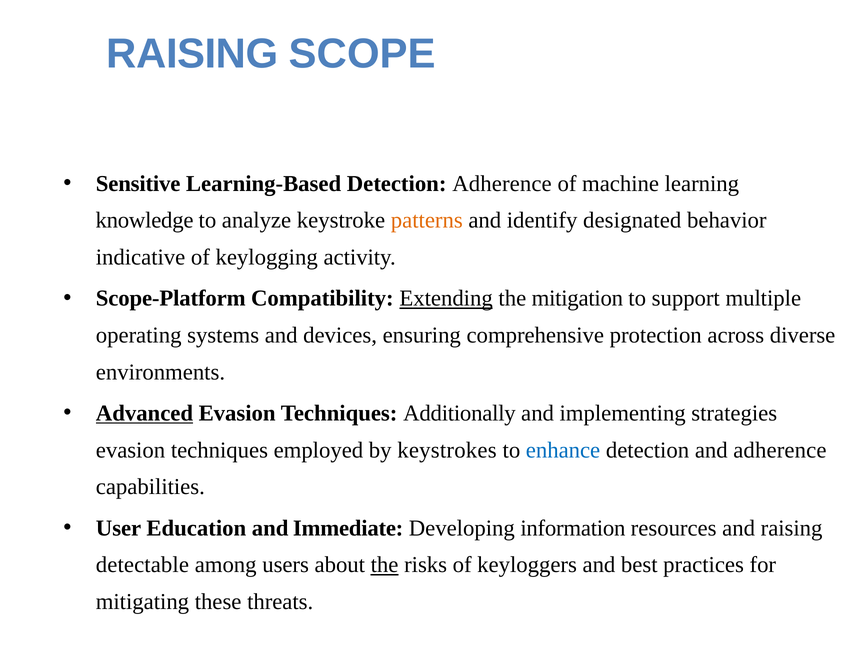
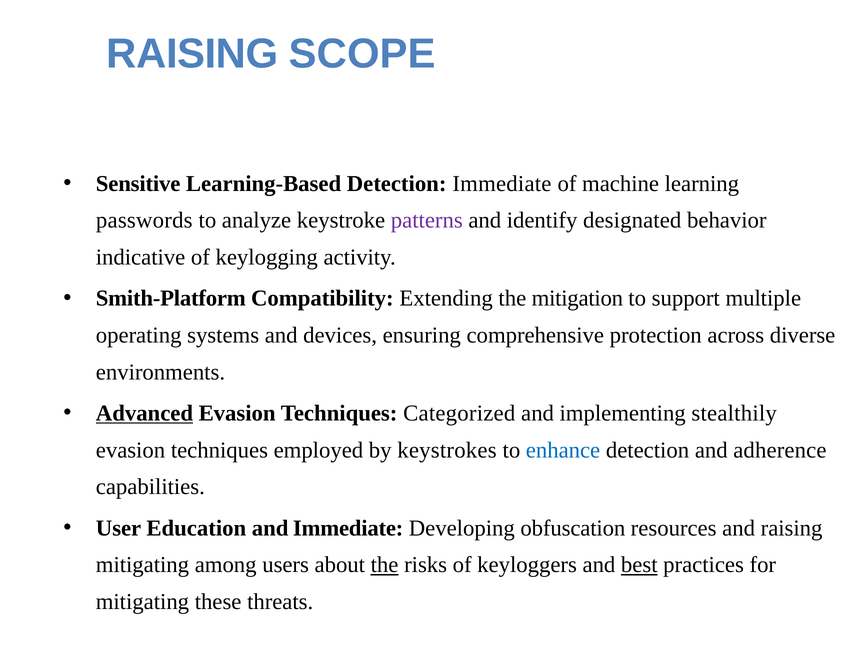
Detection Adherence: Adherence -> Immediate
knowledge: knowledge -> passwords
patterns colour: orange -> purple
Scope-Platform: Scope-Platform -> Smith-Platform
Extending underline: present -> none
Additionally: Additionally -> Categorized
strategies: strategies -> stealthily
information: information -> obfuscation
detectable at (142, 565): detectable -> mitigating
best underline: none -> present
